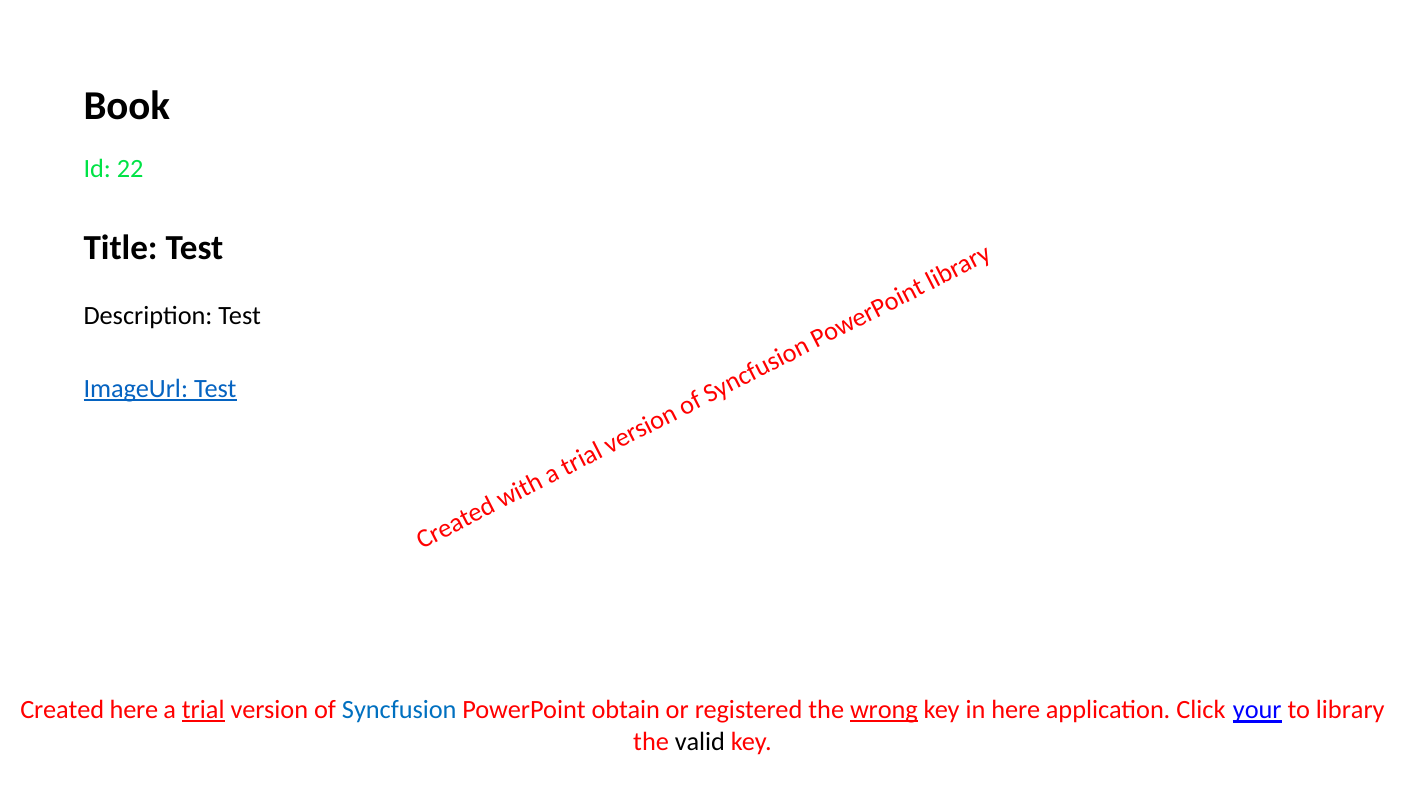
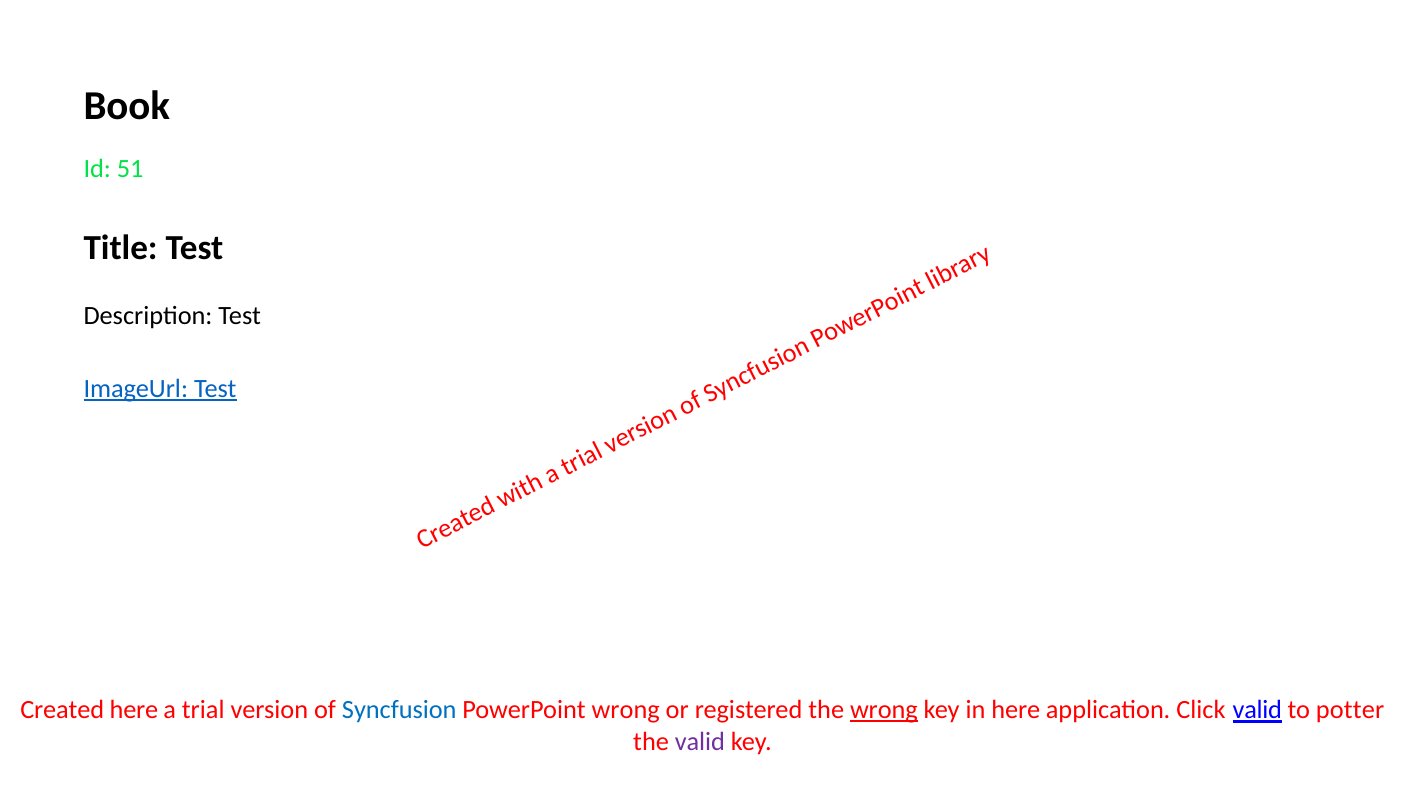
22: 22 -> 51
trial underline: present -> none
PowerPoint obtain: obtain -> wrong
Click your: your -> valid
library: library -> potter
valid at (700, 742) colour: black -> purple
